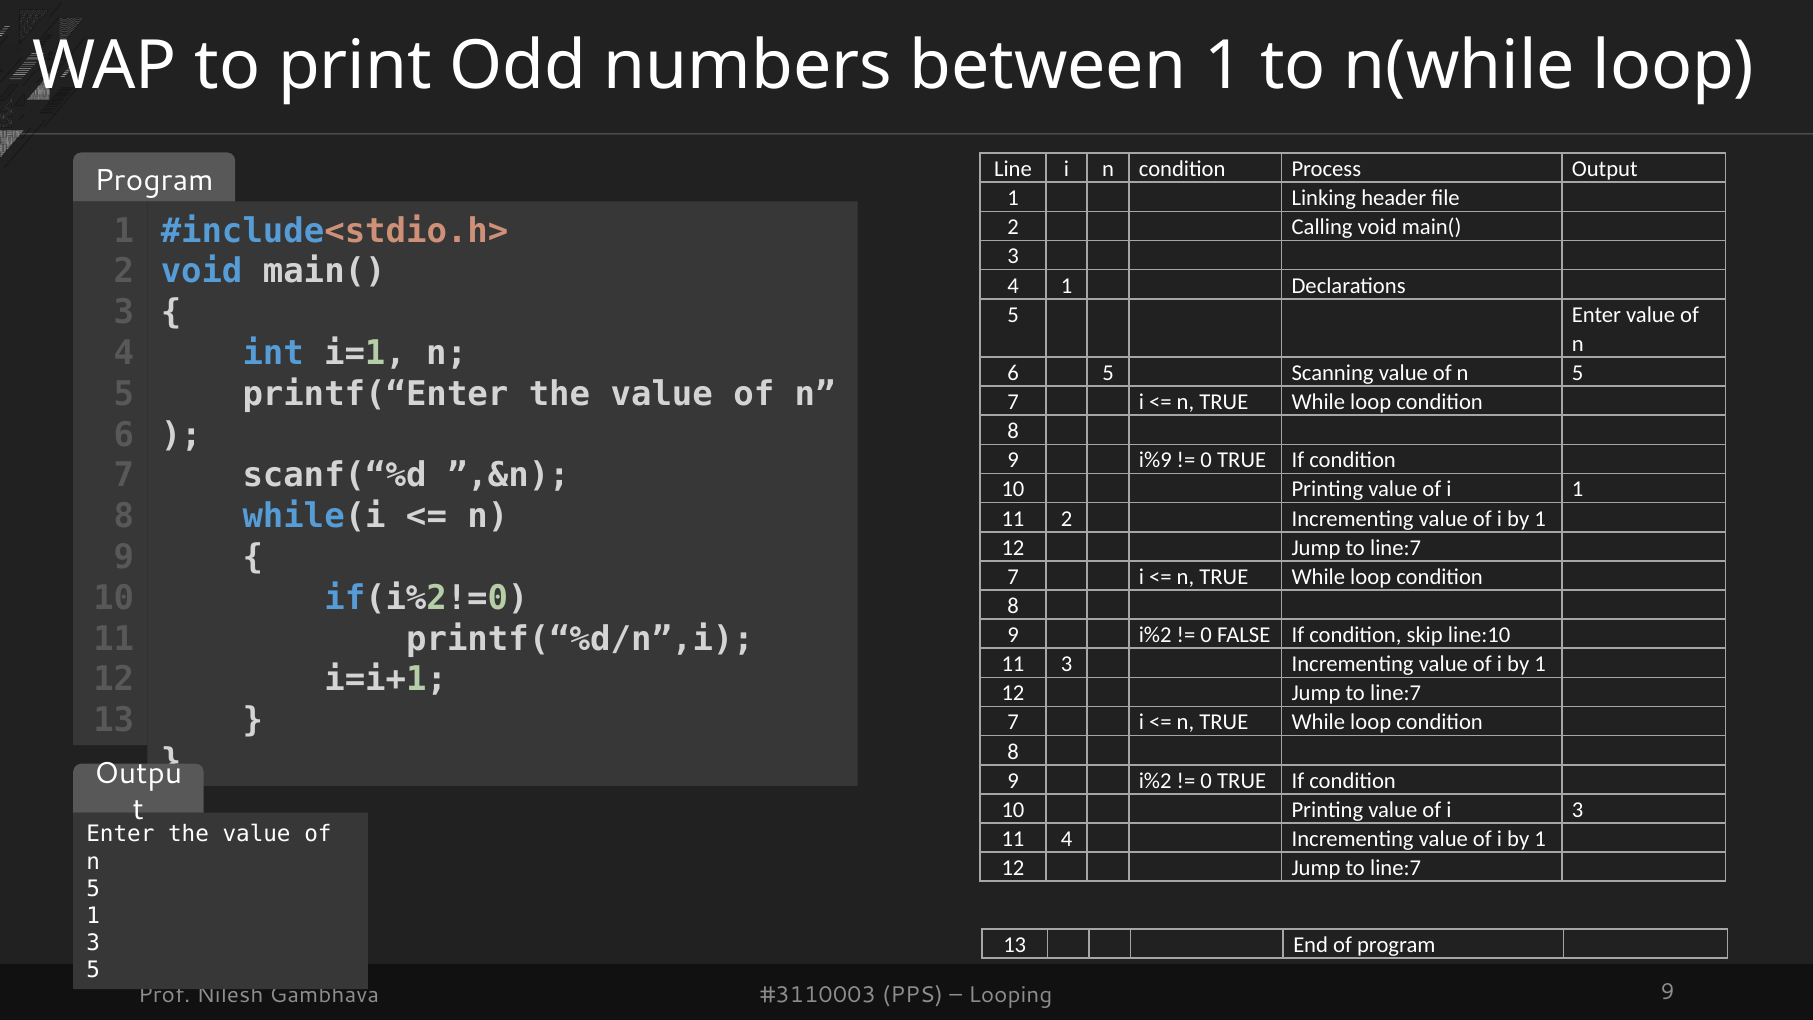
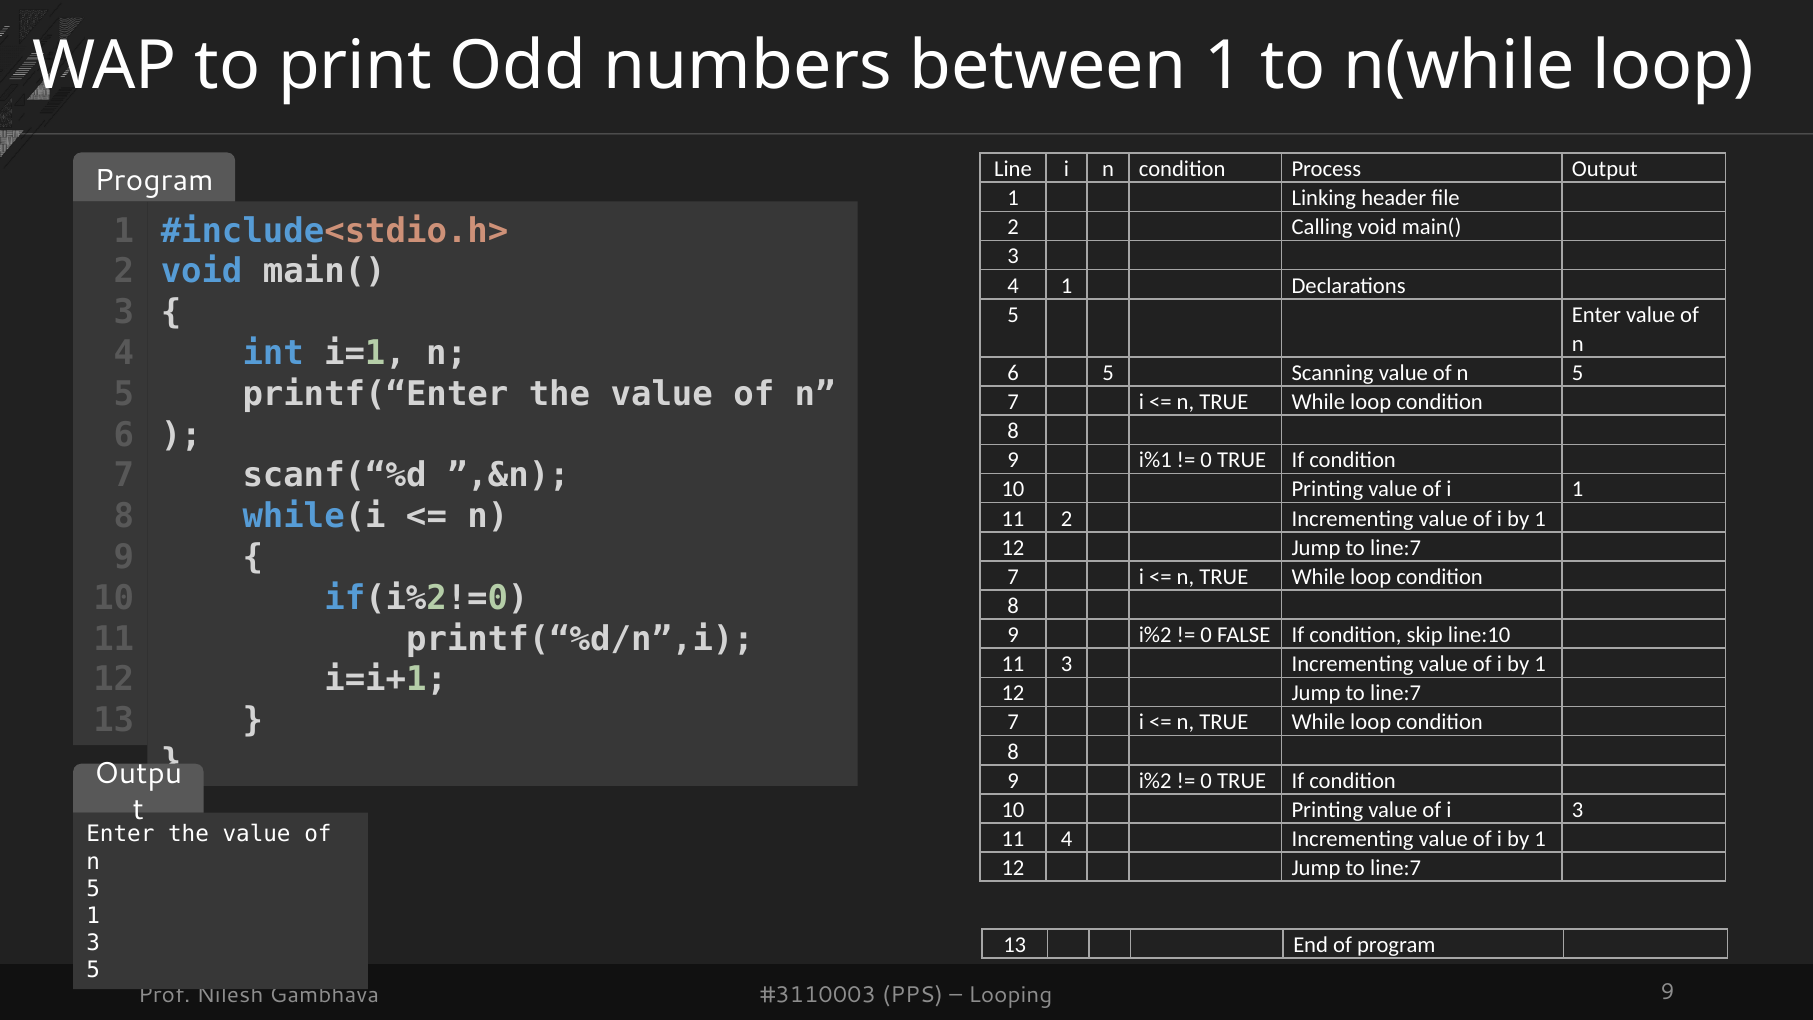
i%9: i%9 -> i%1
